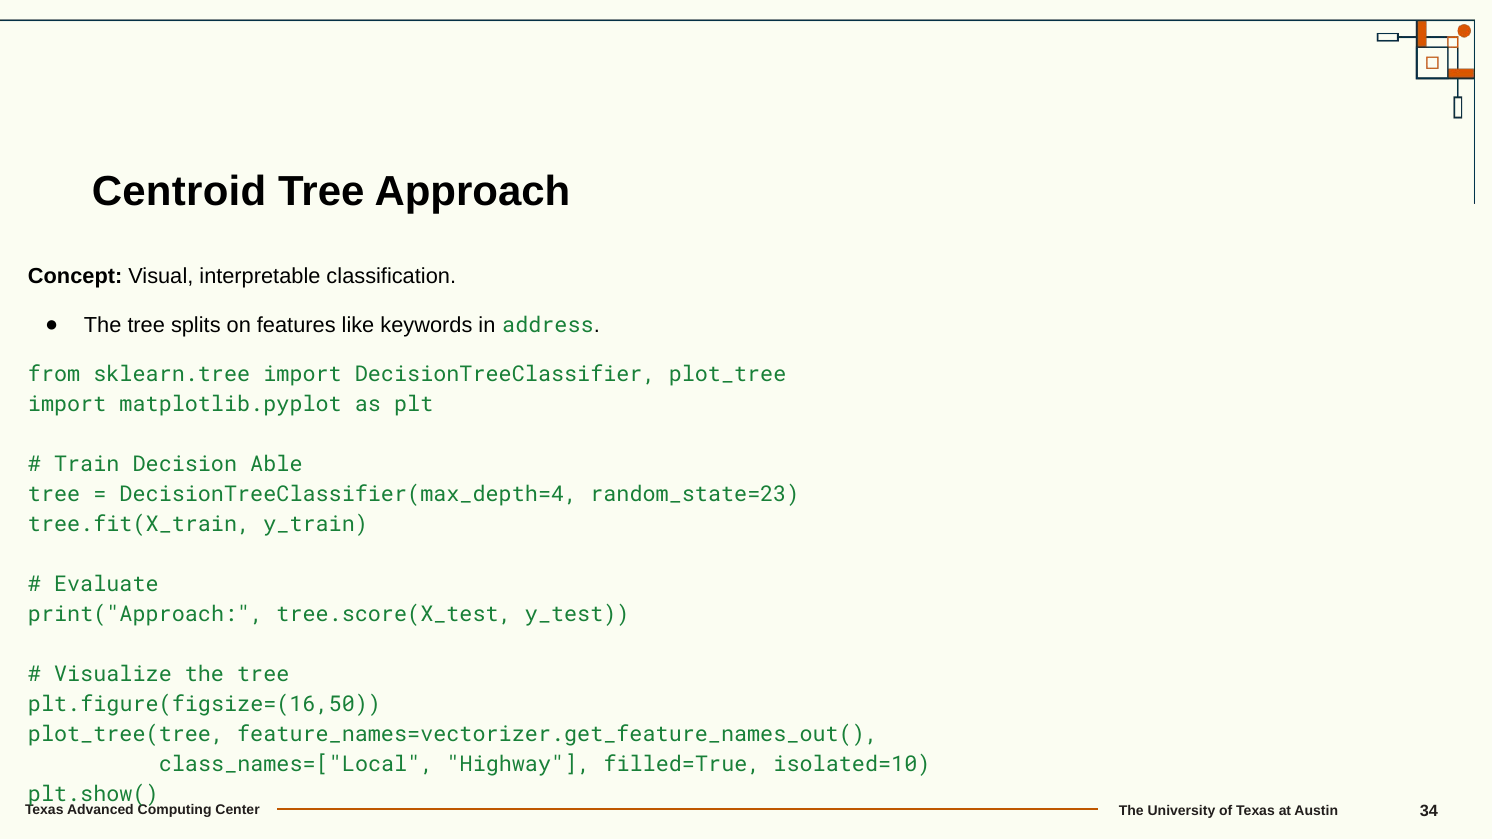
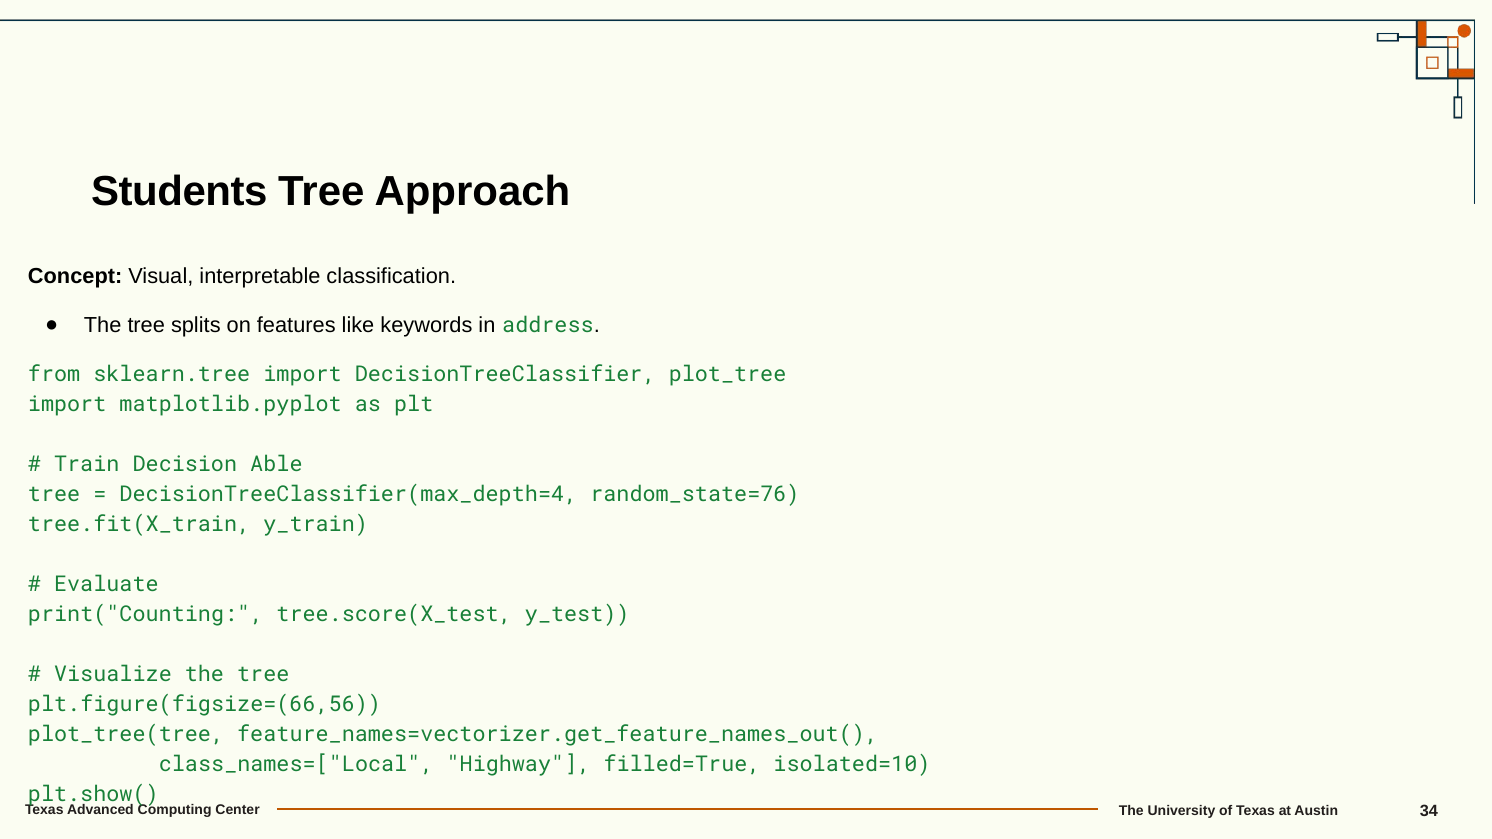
Centroid: Centroid -> Students
random_state=23: random_state=23 -> random_state=76
print("Approach: print("Approach -> print("Counting
plt.figure(figsize=(16,50: plt.figure(figsize=(16,50 -> plt.figure(figsize=(66,56
